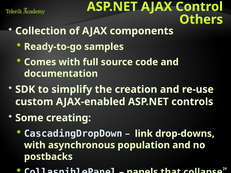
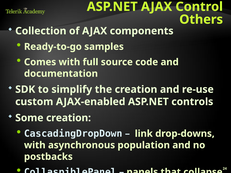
Some creating: creating -> creation
